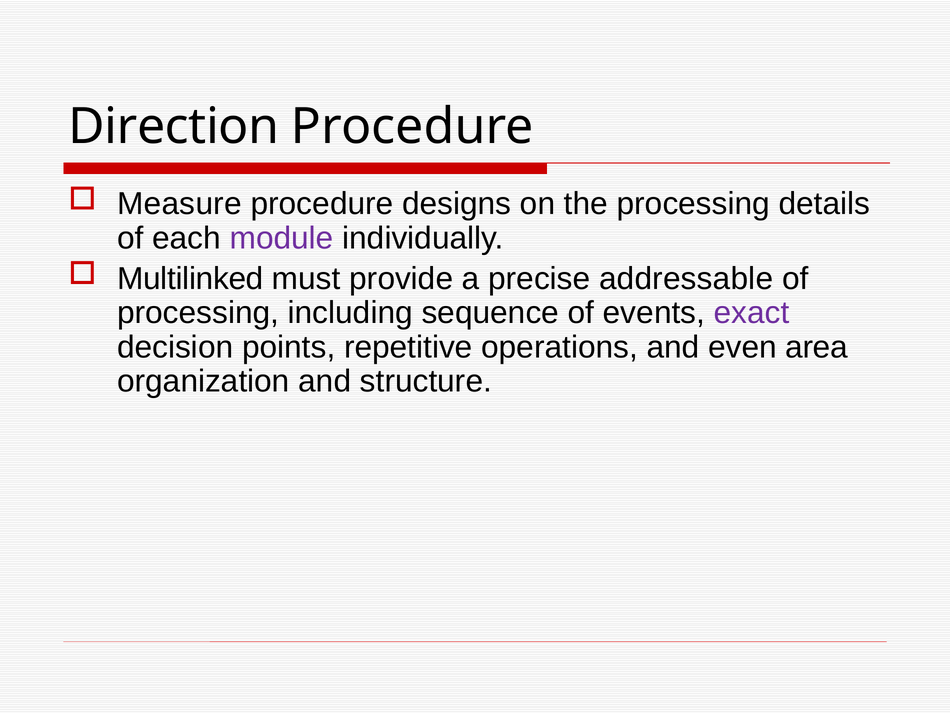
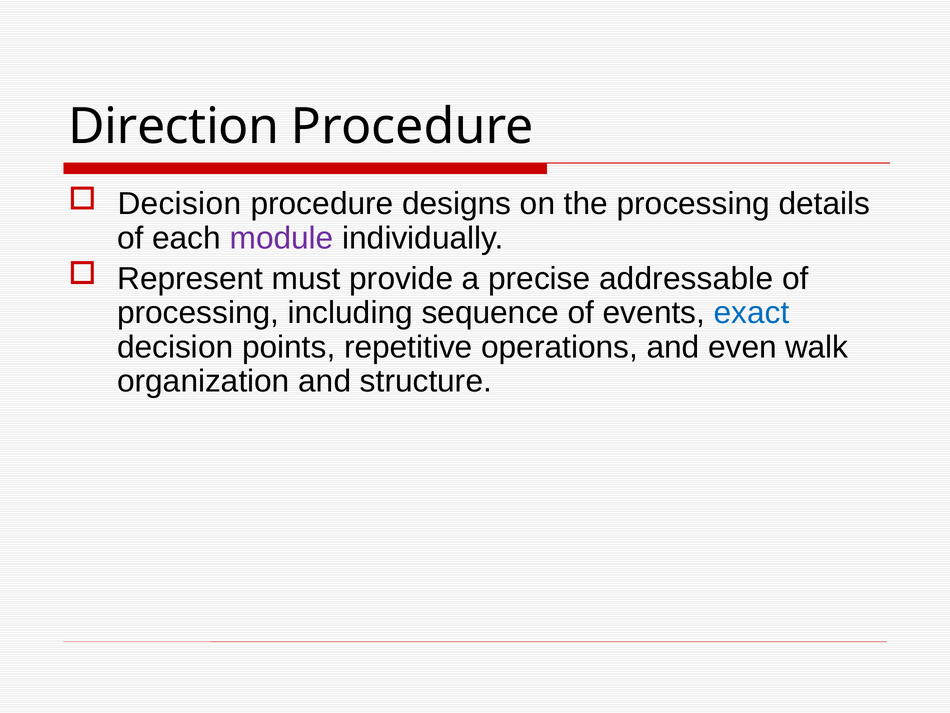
Measure at (179, 204): Measure -> Decision
Multilinked: Multilinked -> Represent
exact colour: purple -> blue
area: area -> walk
